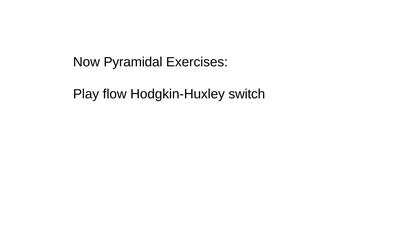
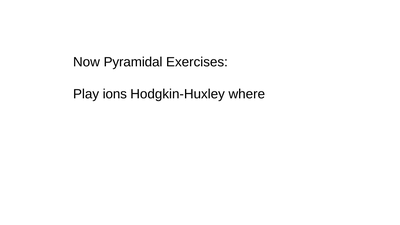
flow: flow -> ions
switch: switch -> where
